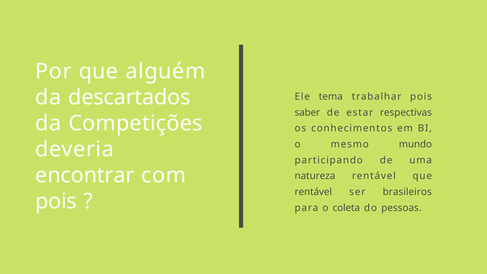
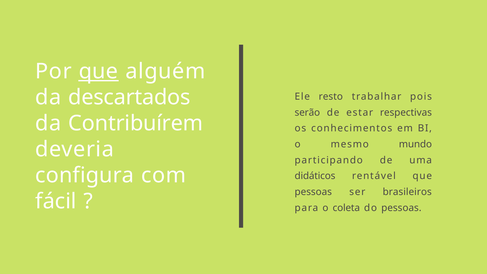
que at (98, 71) underline: none -> present
tema: tema -> resto
saber: saber -> serão
Competições: Competições -> Contribuírem
encontrar: encontrar -> configura
natureza: natureza -> didáticos
rentável at (313, 192): rentável -> pessoas
pois at (56, 201): pois -> fácil
